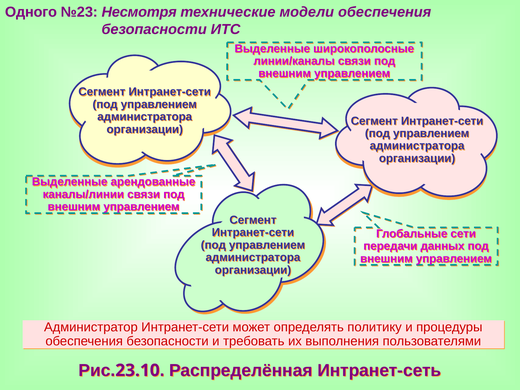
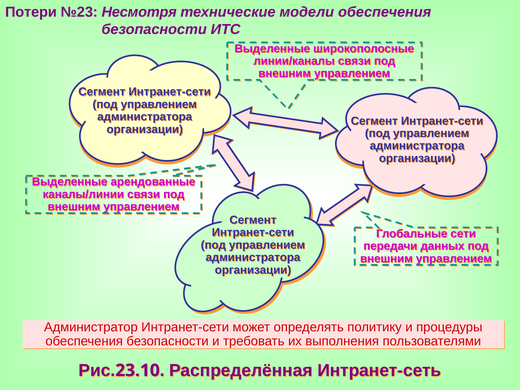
Одного: Одного -> Потери
